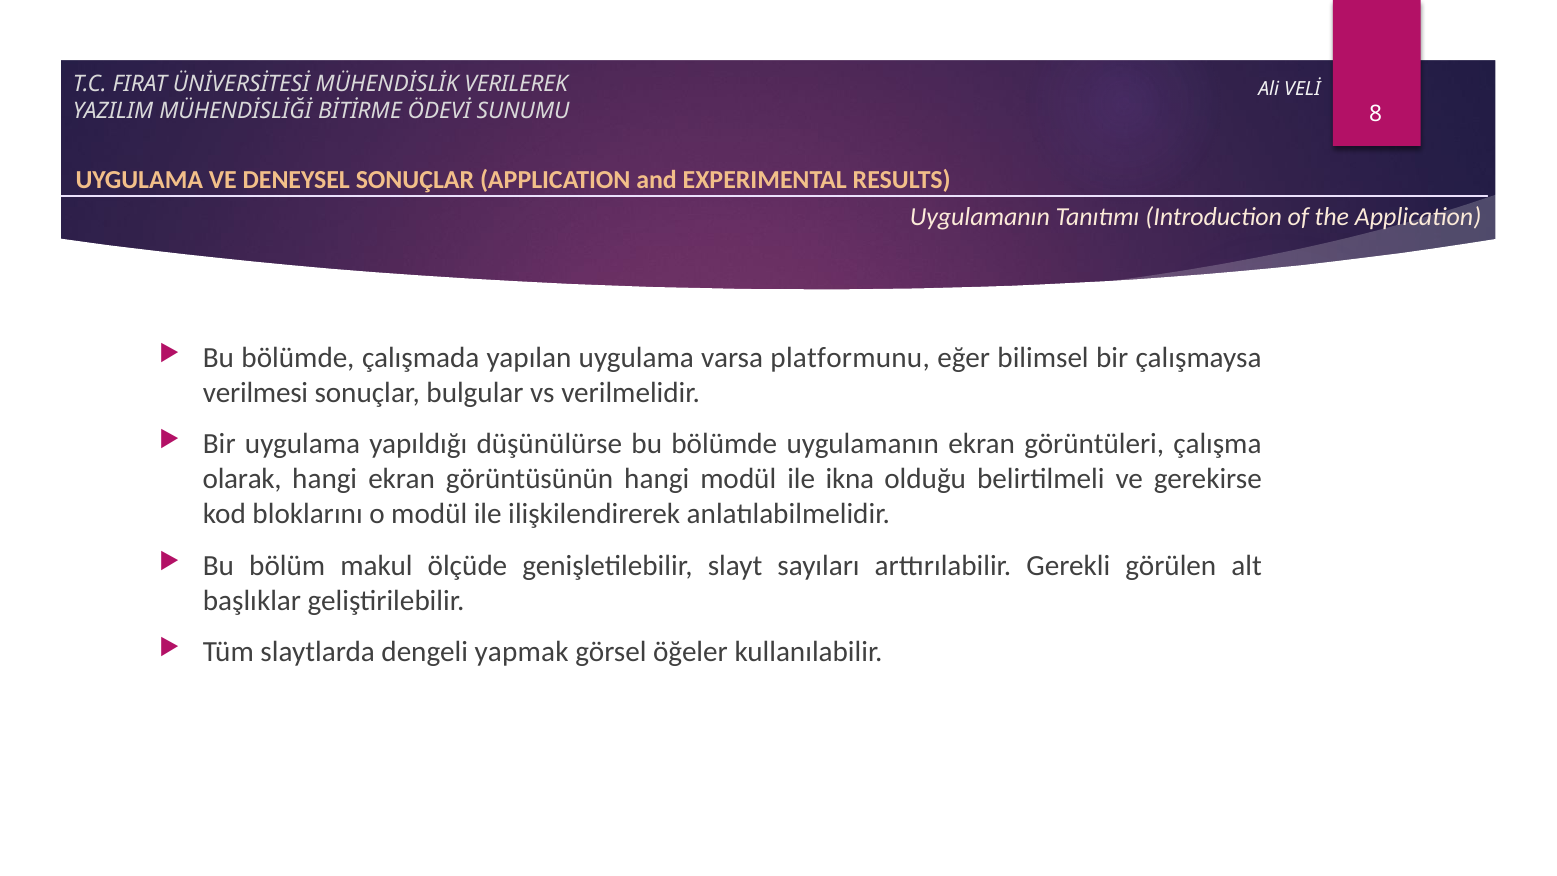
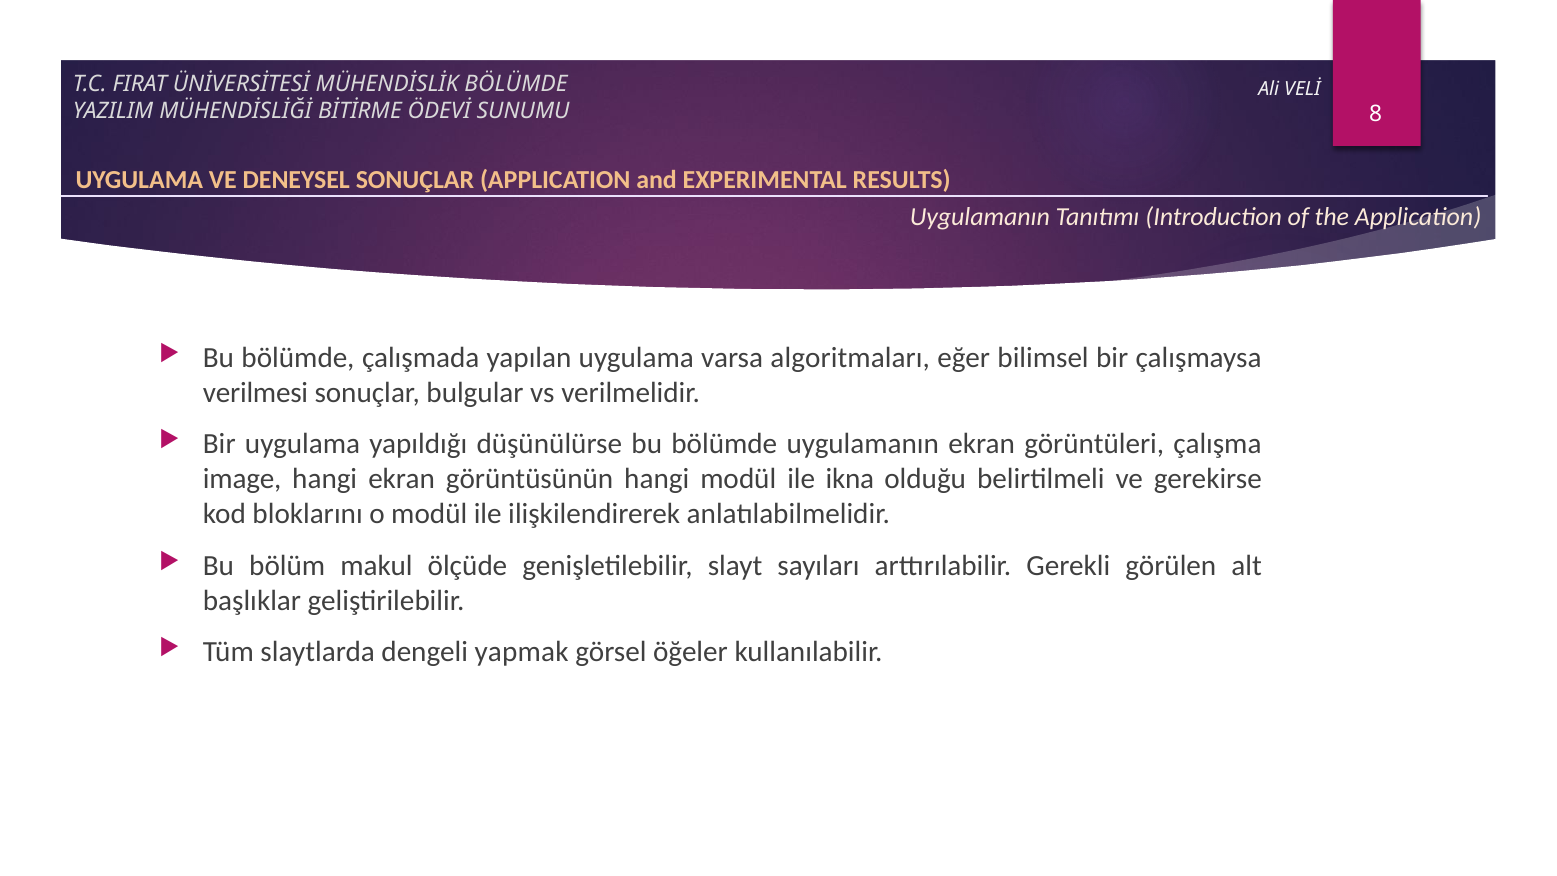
MÜHENDİSLİK VERILEREK: VERILEREK -> BÖLÜMDE
platformunu: platformunu -> algoritmaları
olarak: olarak -> image
